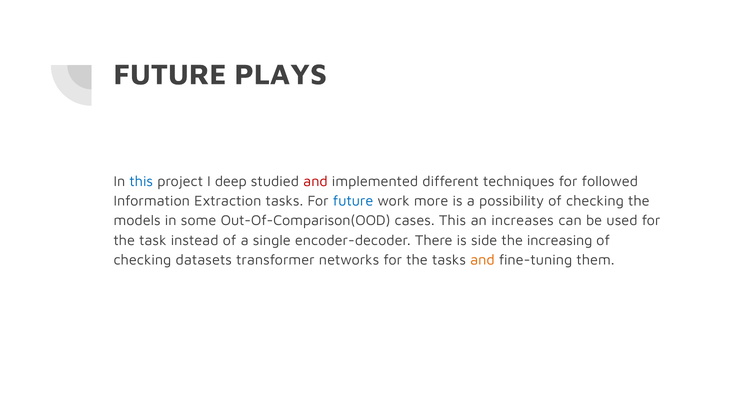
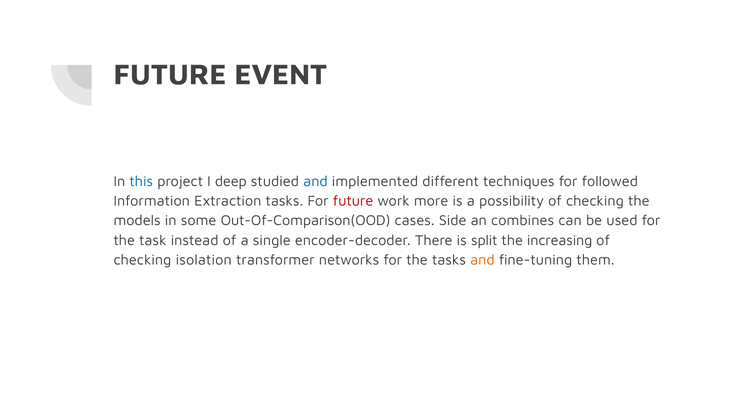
PLAYS: PLAYS -> EVENT
and at (315, 181) colour: red -> blue
future at (353, 201) colour: blue -> red
cases This: This -> Side
increases: increases -> combines
side: side -> split
datasets: datasets -> isolation
